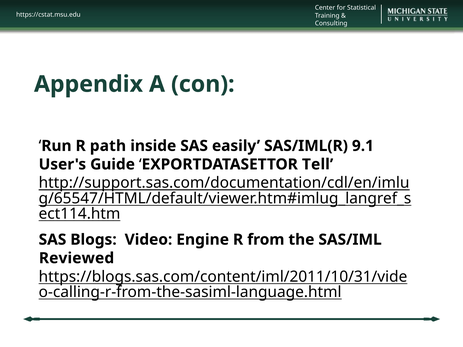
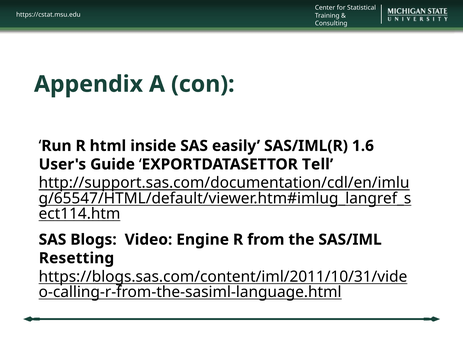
path: path -> html
9.1: 9.1 -> 1.6
Reviewed: Reviewed -> Resetting
